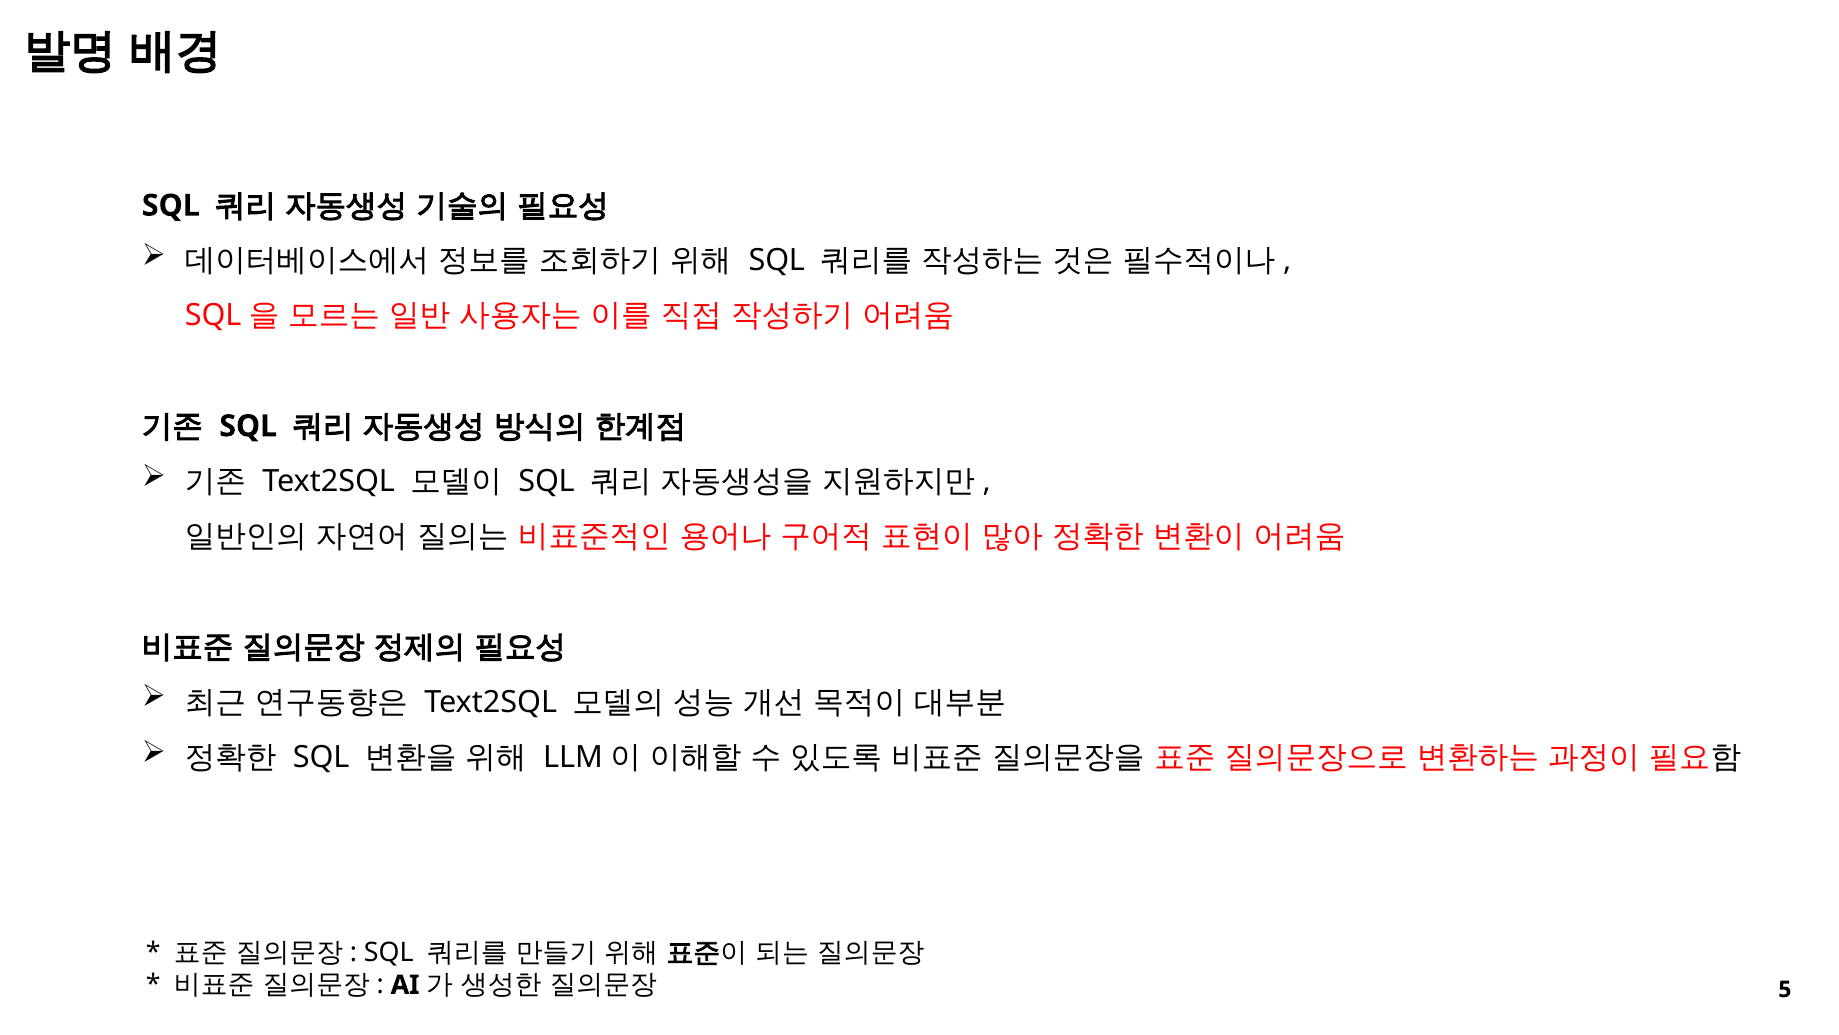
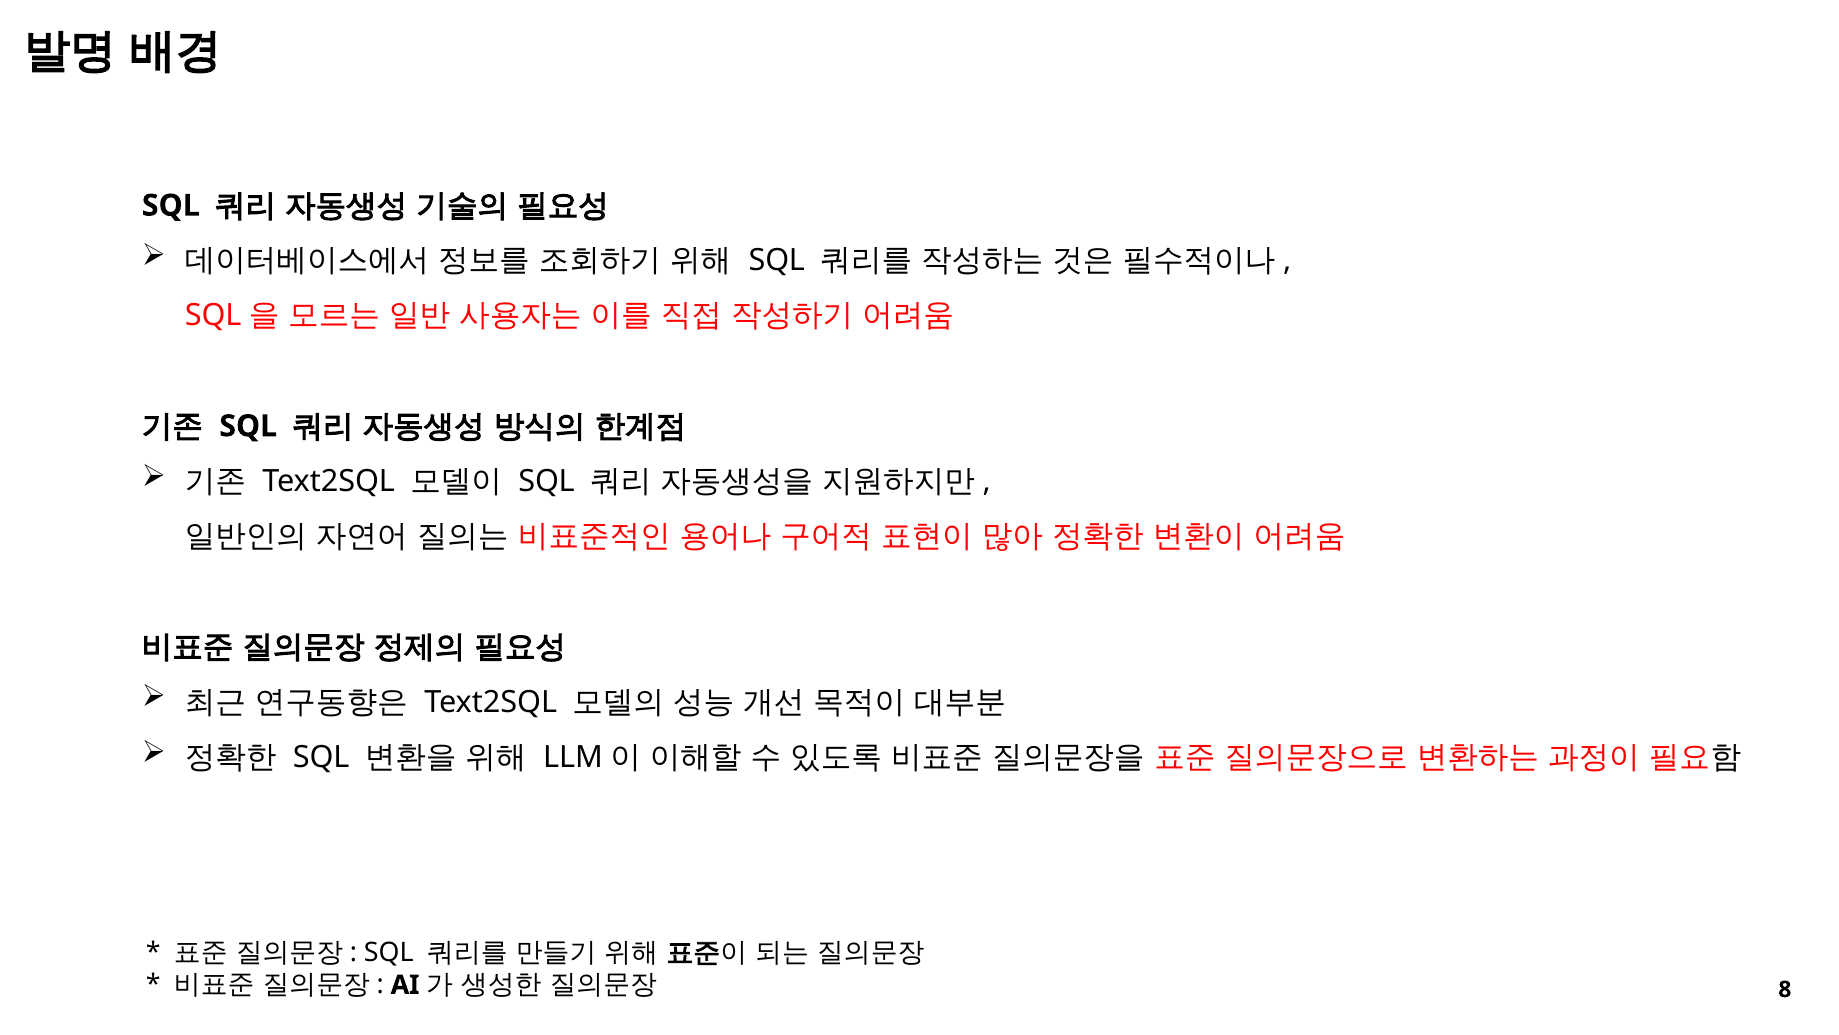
5: 5 -> 8
